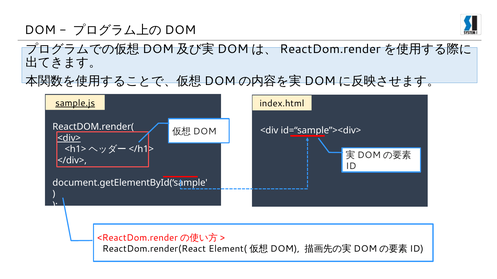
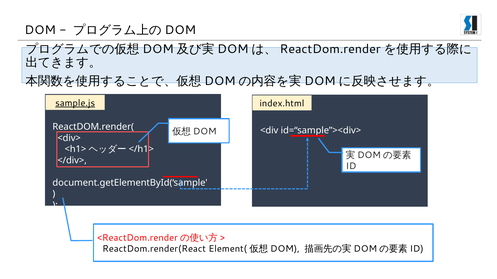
<div> underline: present -> none
